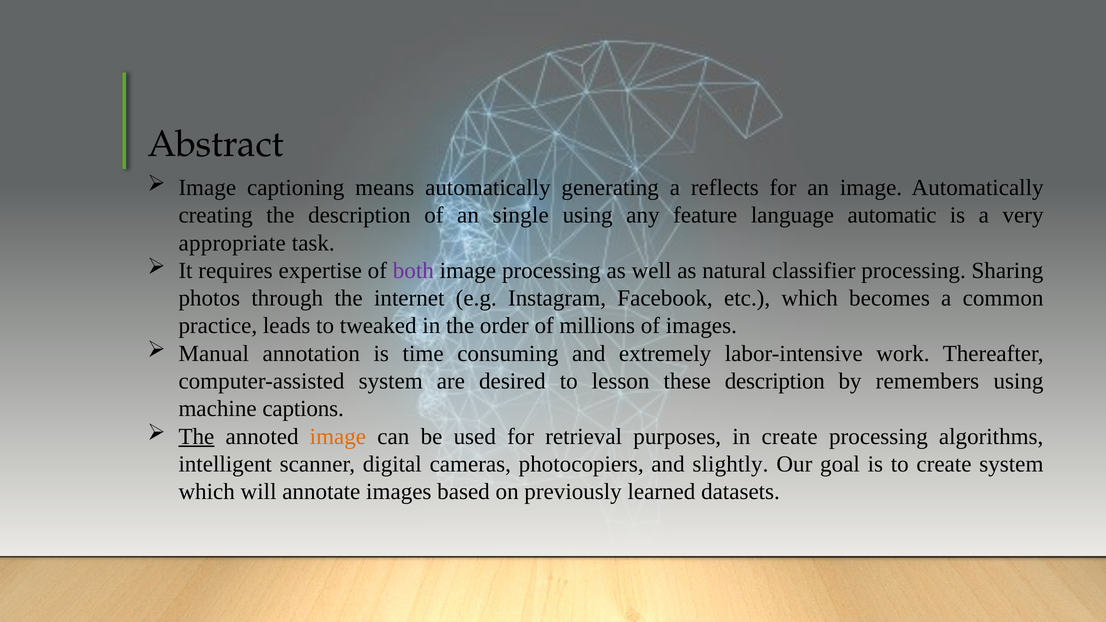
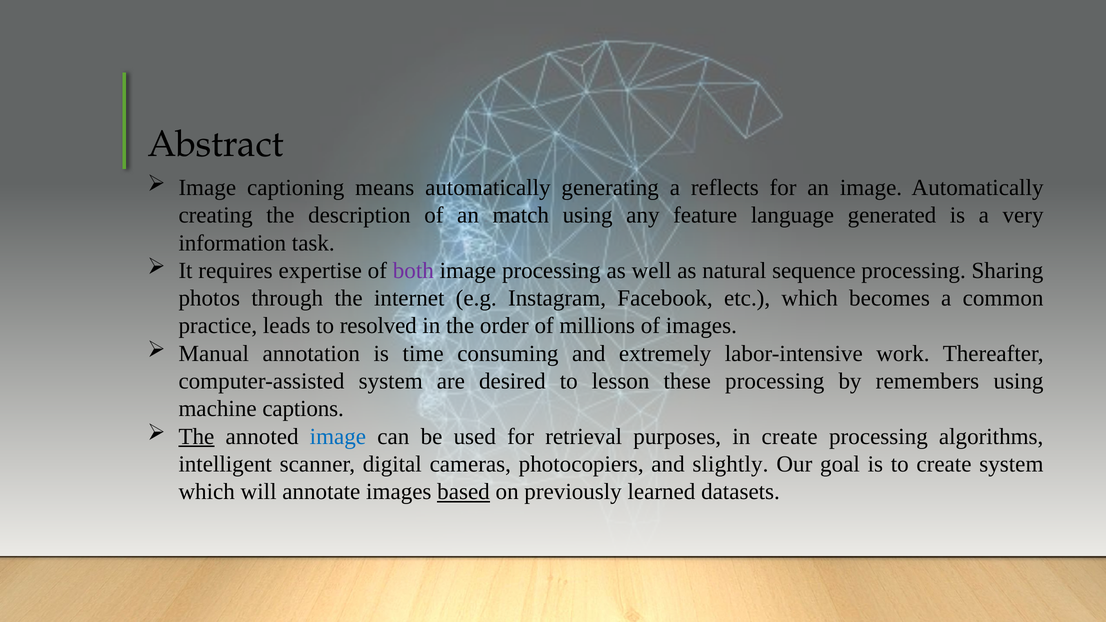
single: single -> match
automatic: automatic -> generated
appropriate: appropriate -> information
classifier: classifier -> sequence
tweaked: tweaked -> resolved
these description: description -> processing
image at (338, 437) colour: orange -> blue
based underline: none -> present
